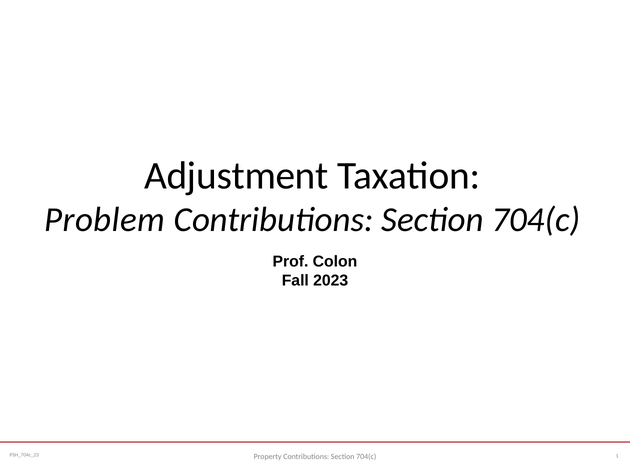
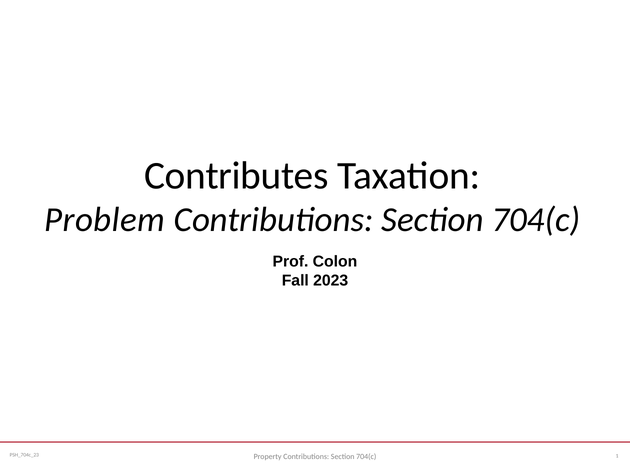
Adjustment: Adjustment -> Contributes
